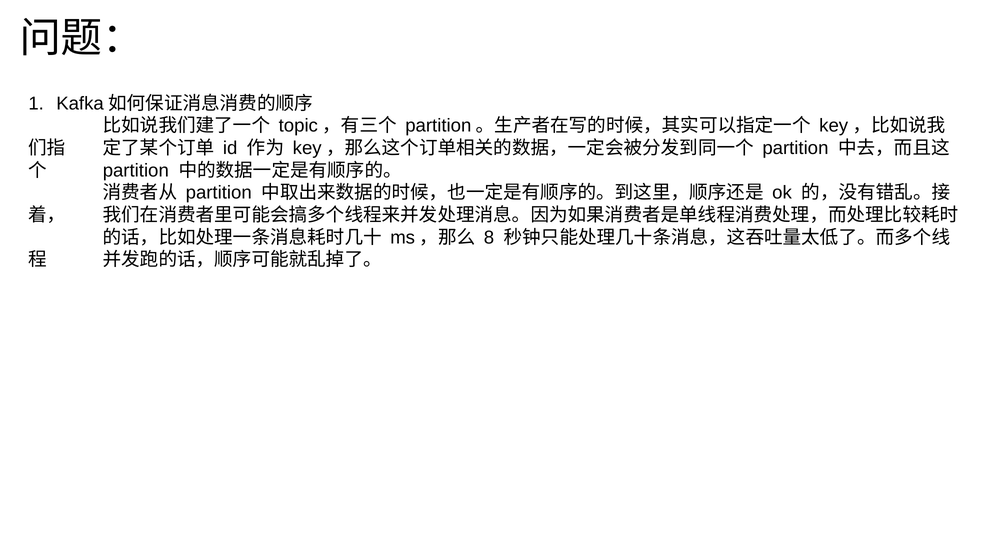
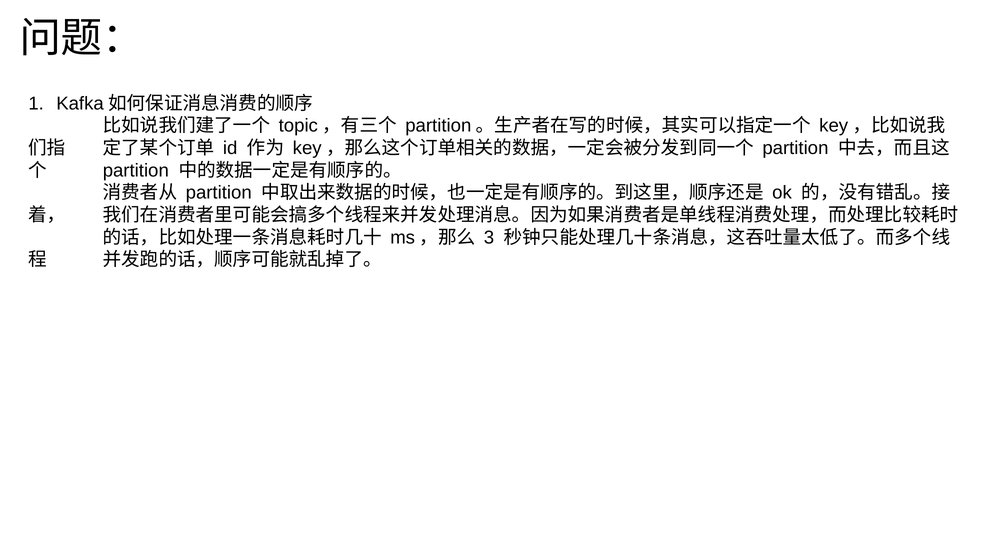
8: 8 -> 3
